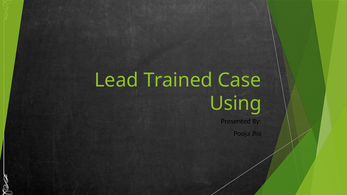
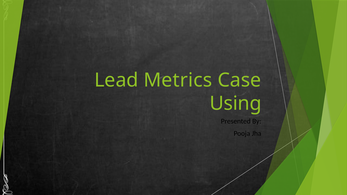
Trained: Trained -> Metrics
